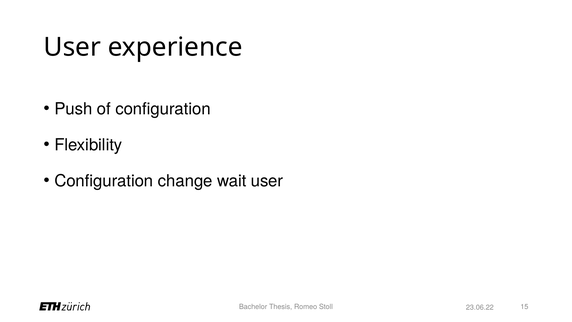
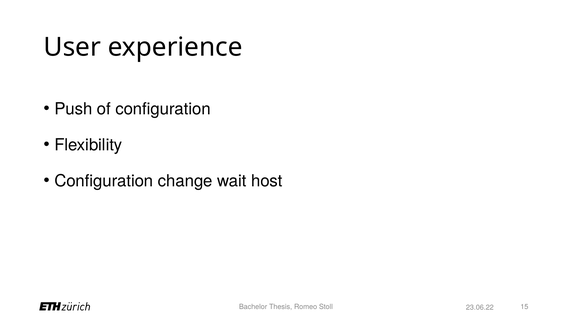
wait user: user -> host
